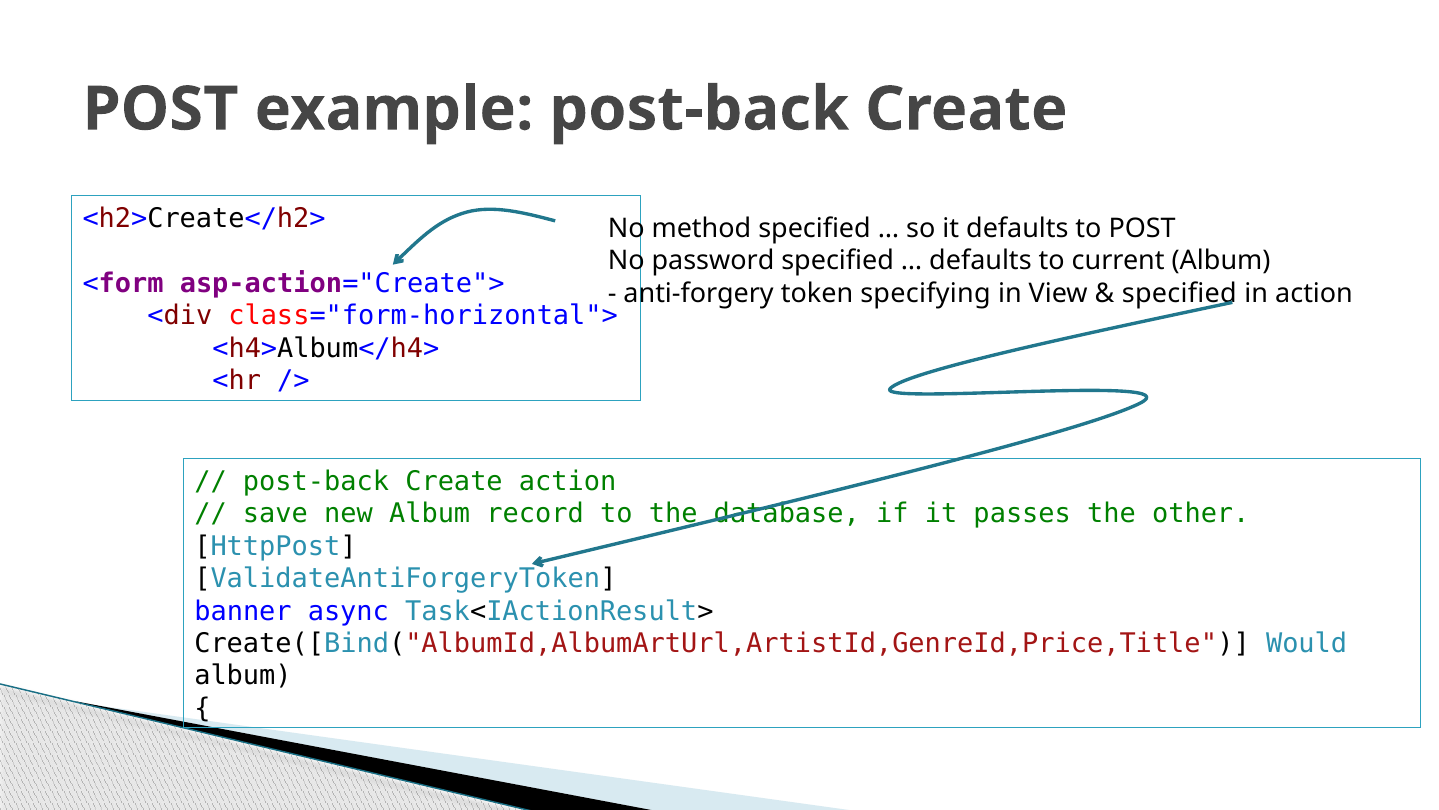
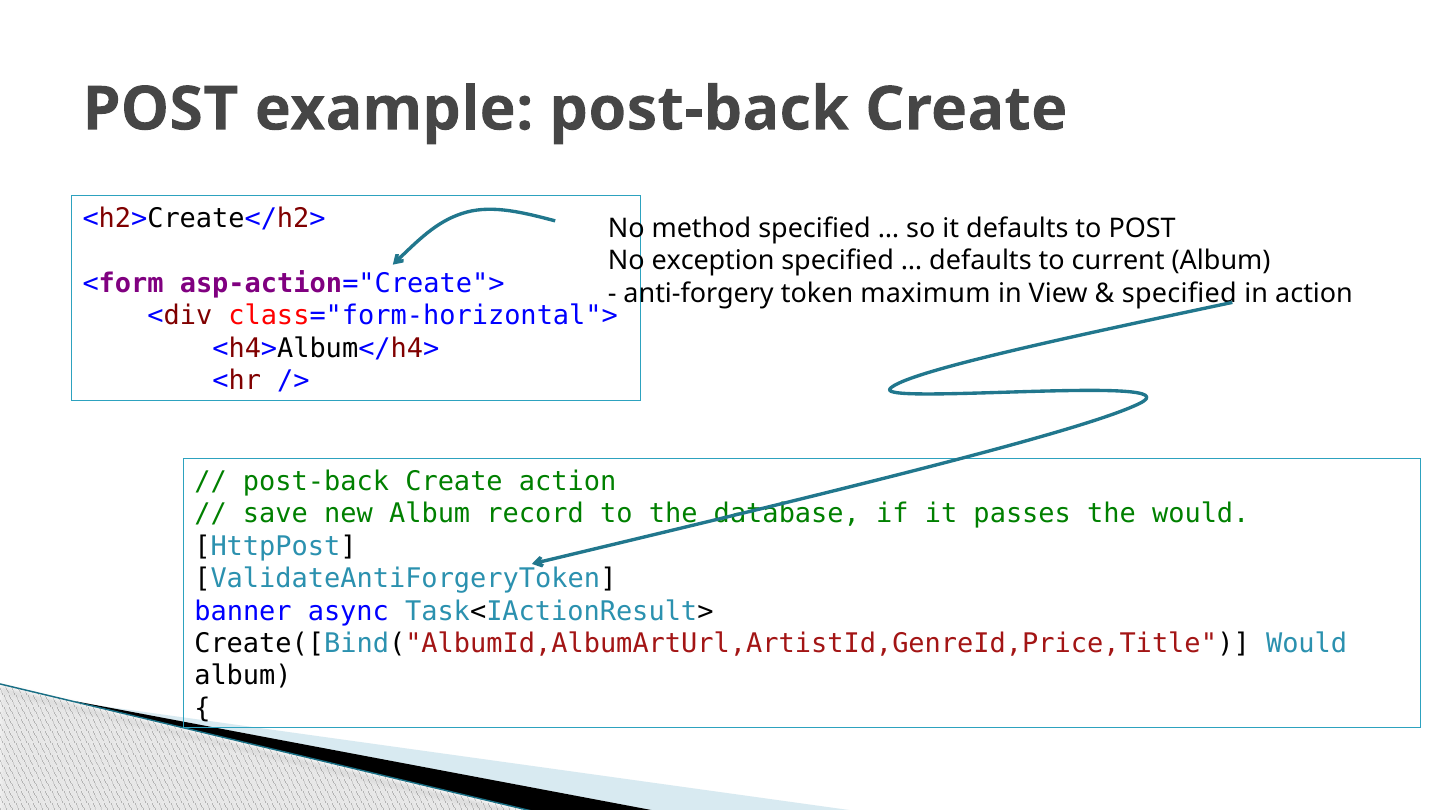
password: password -> exception
specifying: specifying -> maximum
the other: other -> would
